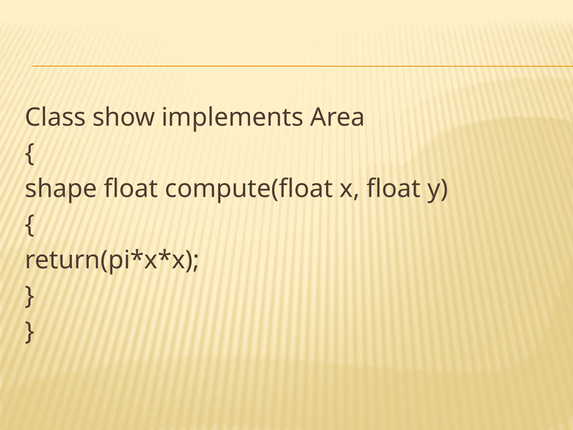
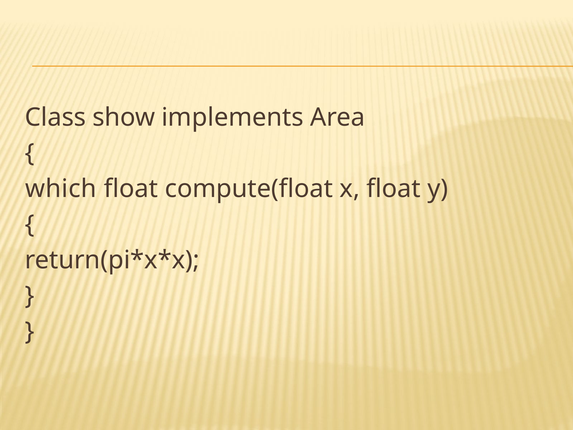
shape: shape -> which
